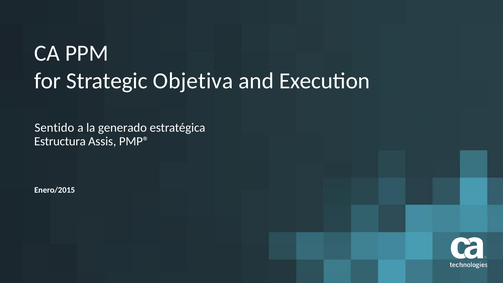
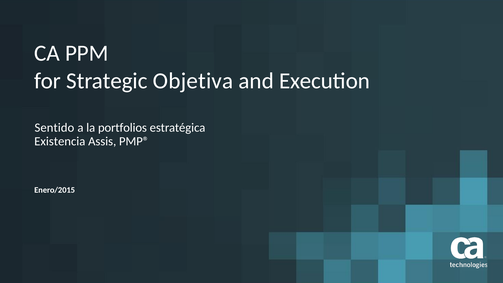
generado: generado -> portfolios
Estructura: Estructura -> Existencia
